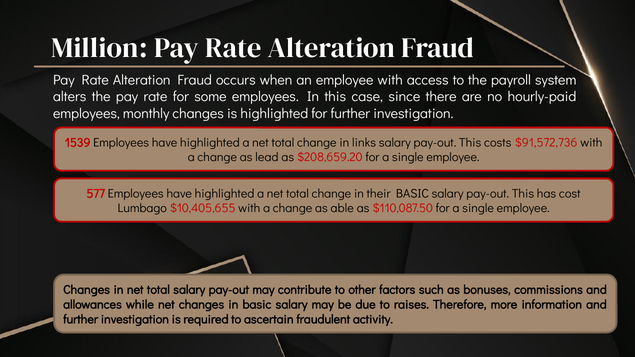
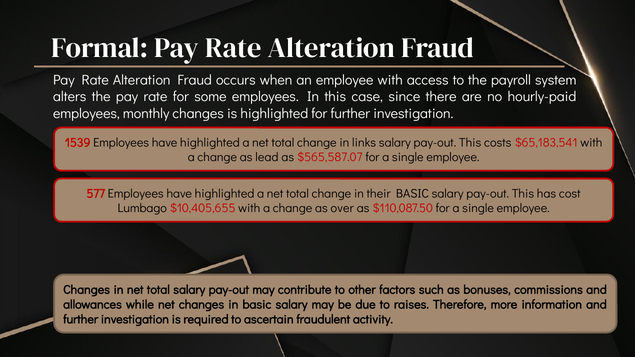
Million: Million -> Formal
$91,572,736: $91,572,736 -> $65,183,541
$208,659.20: $208,659.20 -> $565,587.07
able: able -> over
